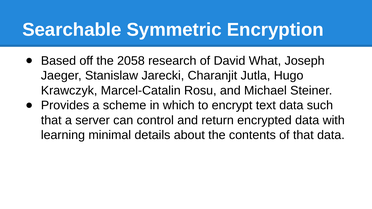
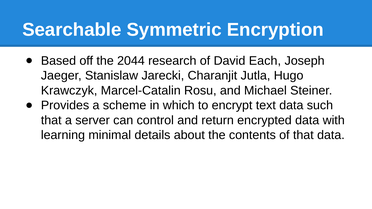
2058: 2058 -> 2044
What: What -> Each
